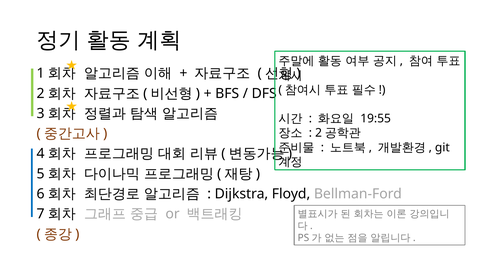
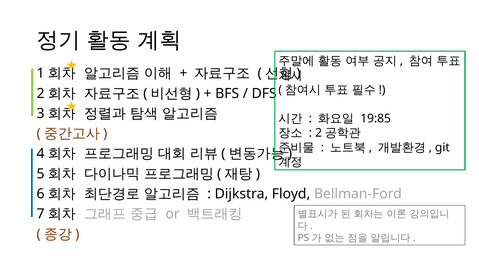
19:55: 19:55 -> 19:85
